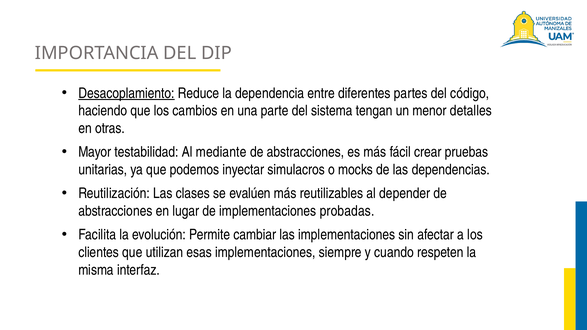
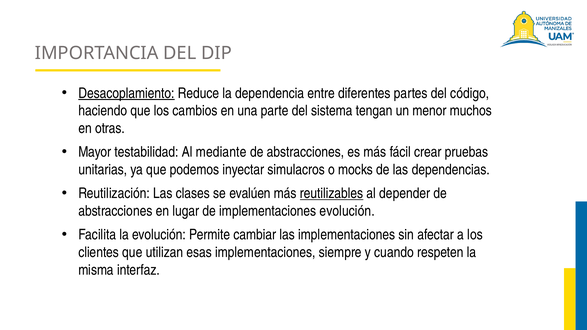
detalles: detalles -> muchos
reutilizables underline: none -> present
implementaciones probadas: probadas -> evolución
